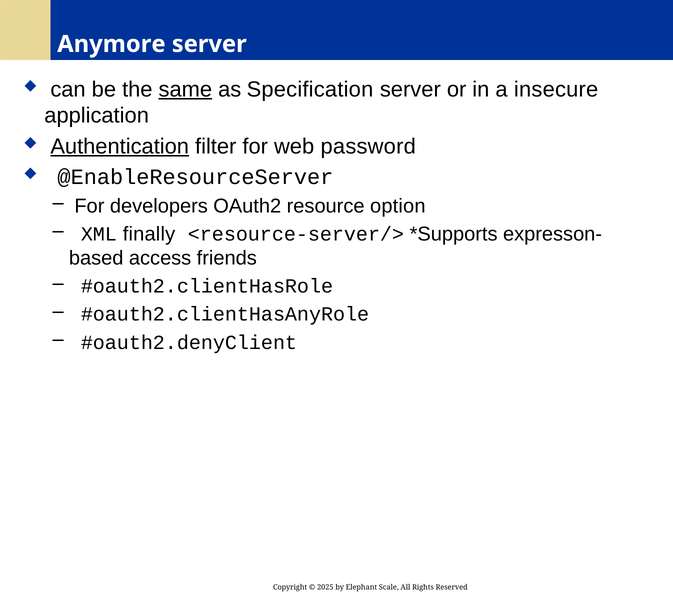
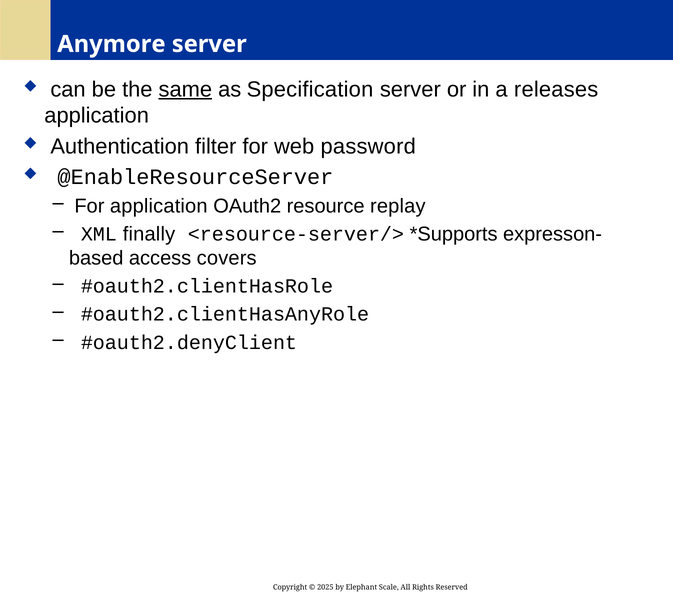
insecure: insecure -> releases
Authentication underline: present -> none
For developers: developers -> application
option: option -> replay
friends: friends -> covers
